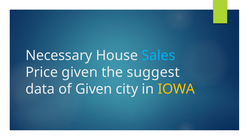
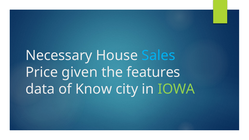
suggest: suggest -> features
of Given: Given -> Know
IOWA colour: yellow -> light green
